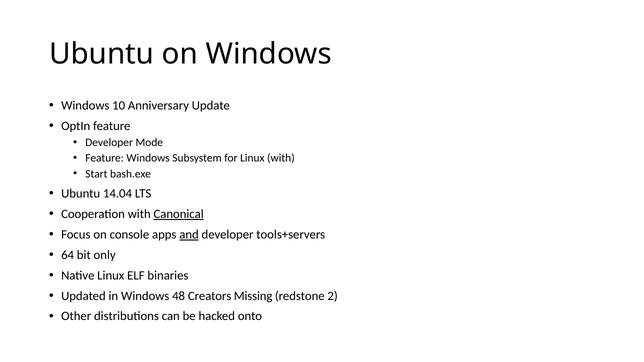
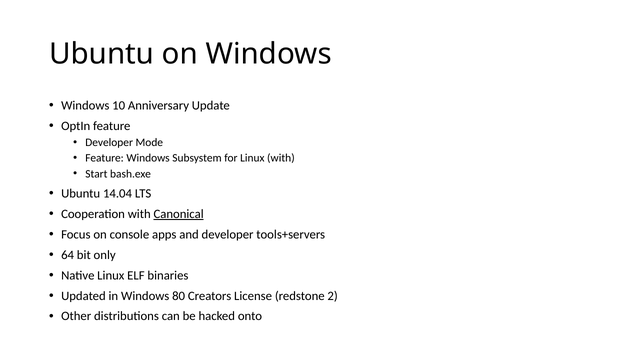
and underline: present -> none
48: 48 -> 80
Missing: Missing -> License
